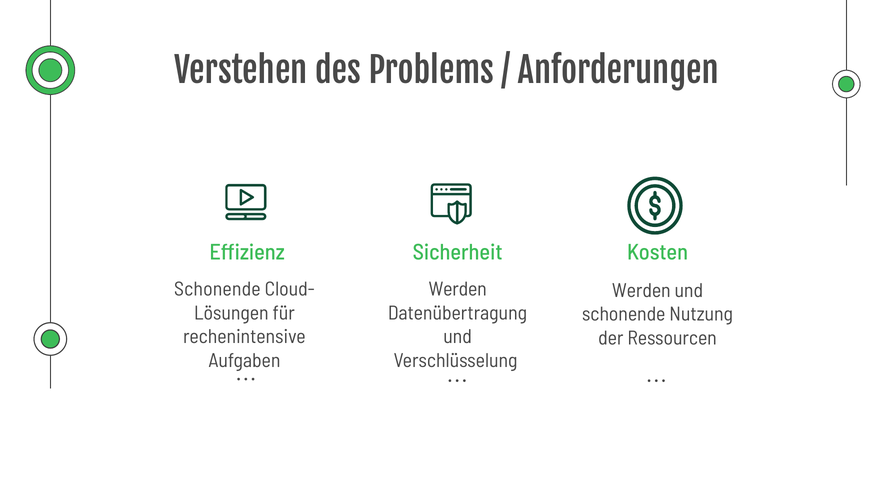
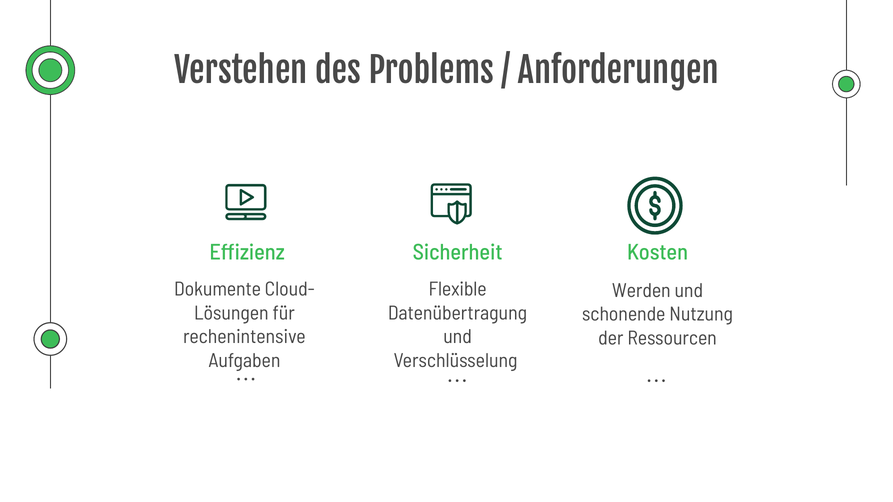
Schonende at (217, 290): Schonende -> Dokumente
Werden at (458, 290): Werden -> Flexible
